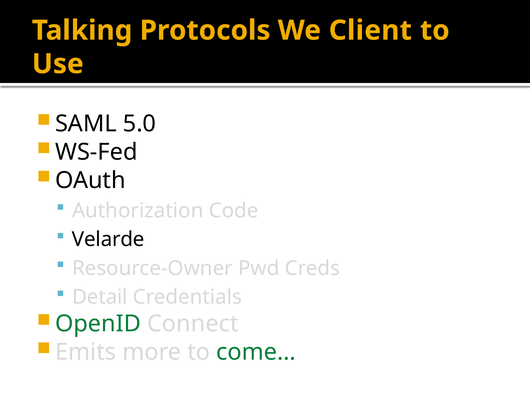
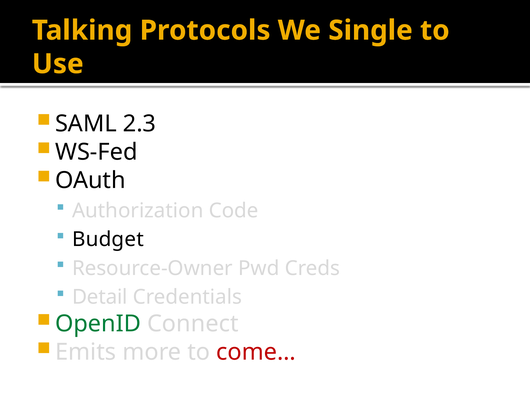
Client: Client -> Single
5.0: 5.0 -> 2.3
Velarde: Velarde -> Budget
come… colour: green -> red
